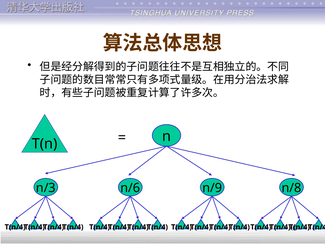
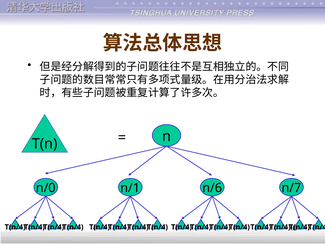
n/3: n/3 -> n/0
n/6: n/6 -> n/1
n/9: n/9 -> n/6
n/8: n/8 -> n/7
